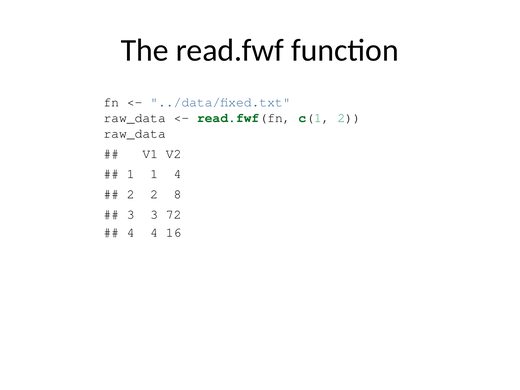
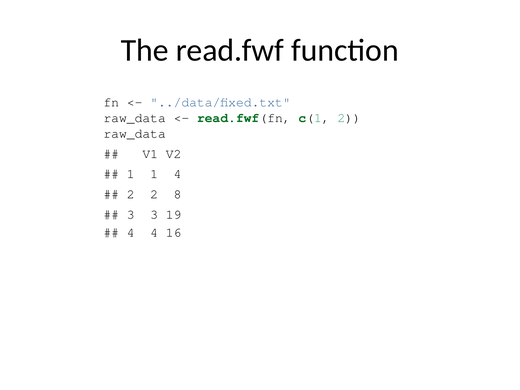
72: 72 -> 19
